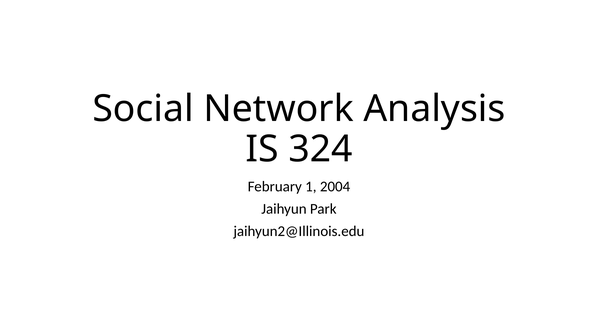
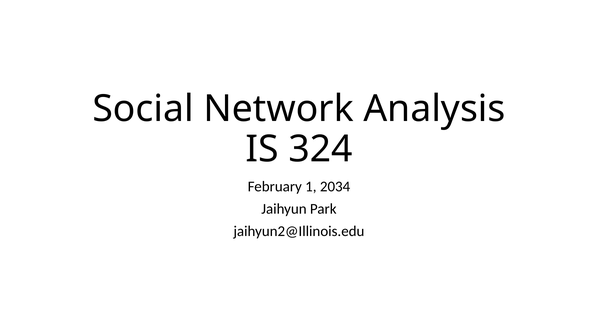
2004: 2004 -> 2034
